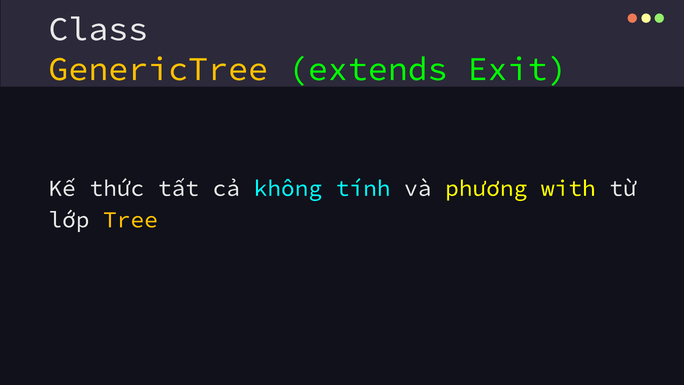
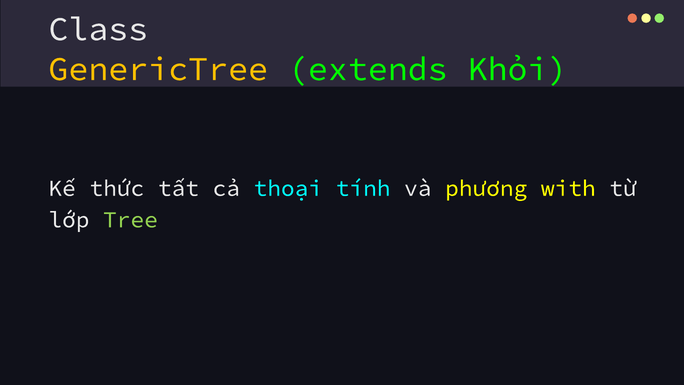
Exit: Exit -> Khỏi
không: không -> thoại
Tree colour: yellow -> light green
